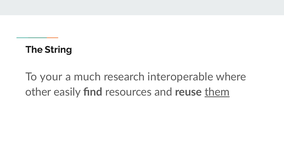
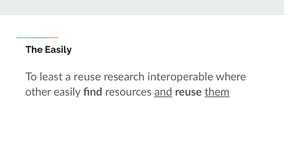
The String: String -> Easily
your: your -> least
a much: much -> reuse
and underline: none -> present
